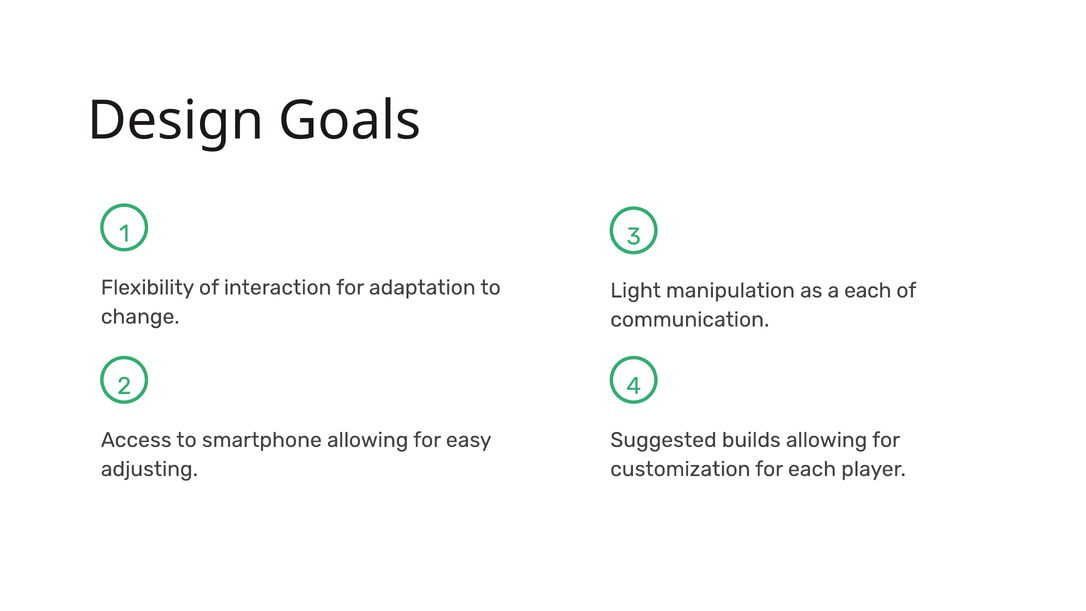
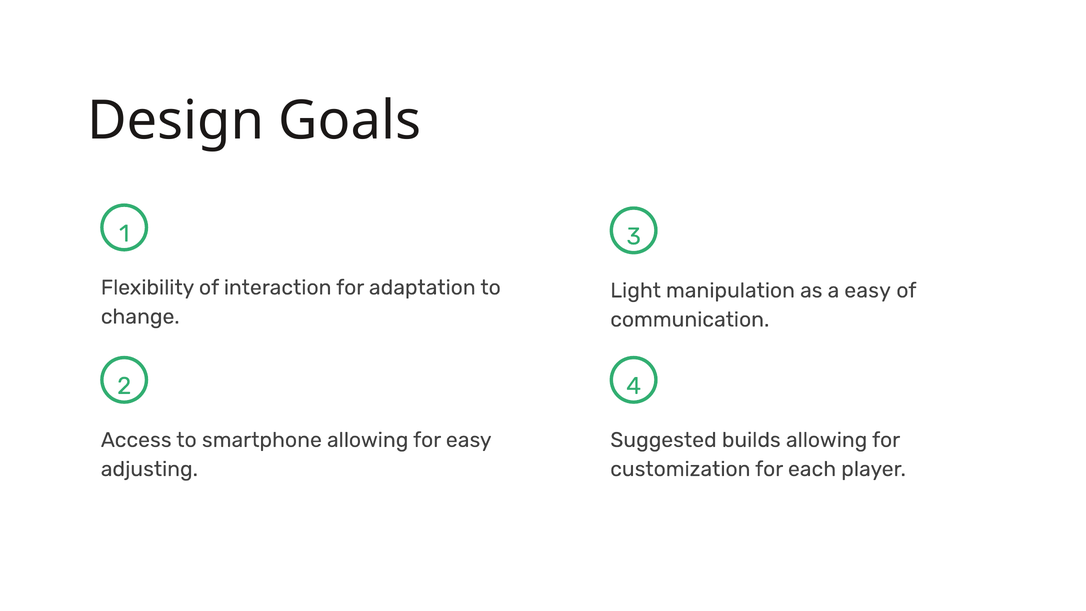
a each: each -> easy
